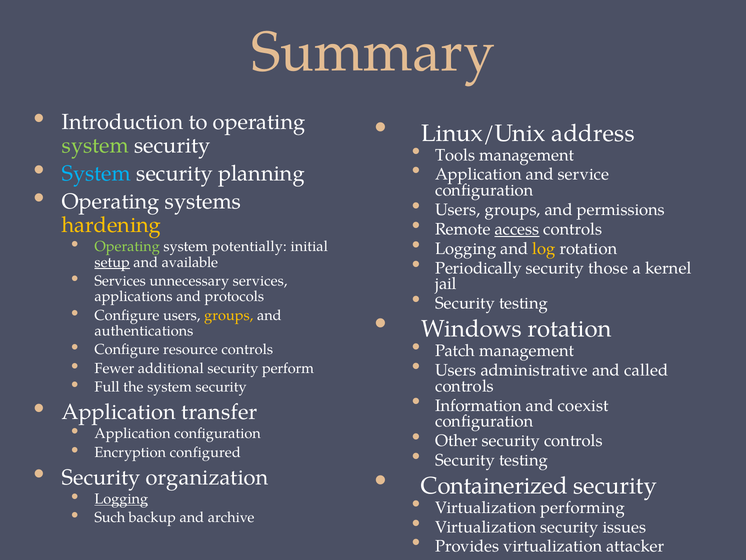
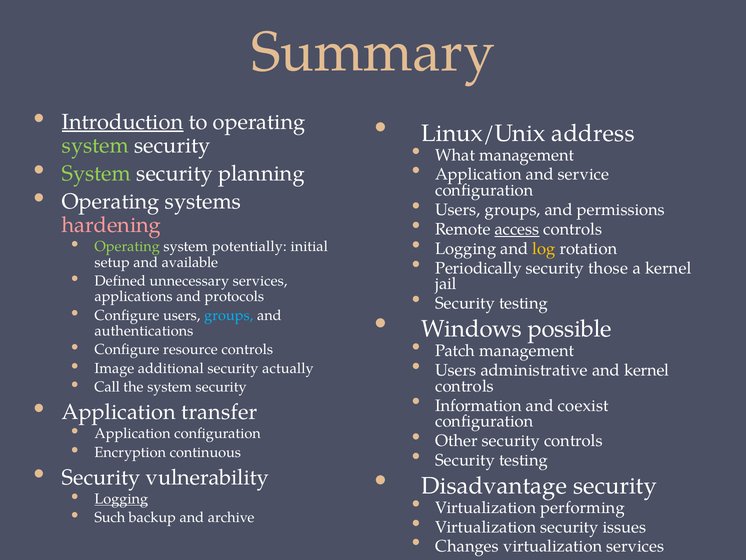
Introduction underline: none -> present
Tools: Tools -> What
System at (96, 173) colour: light blue -> light green
hardening colour: yellow -> pink
setup underline: present -> none
Services at (120, 281): Services -> Defined
groups at (229, 315) colour: yellow -> light blue
Windows rotation: rotation -> possible
and called: called -> kernel
Fewer: Fewer -> Image
perform: perform -> actually
Full: Full -> Call
configured: configured -> continuous
organization: organization -> vulnerability
Containerized: Containerized -> Disadvantage
Provides: Provides -> Changes
virtualization attacker: attacker -> services
